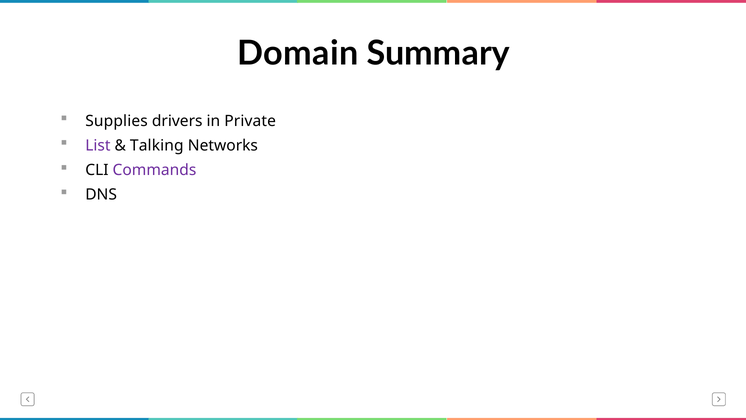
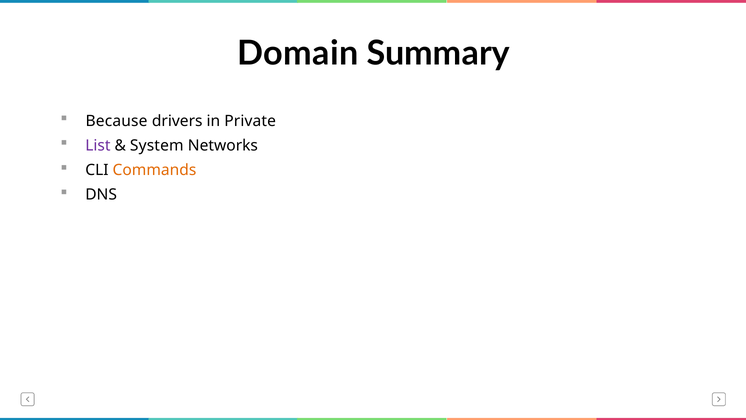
Supplies: Supplies -> Because
Talking: Talking -> System
Commands colour: purple -> orange
